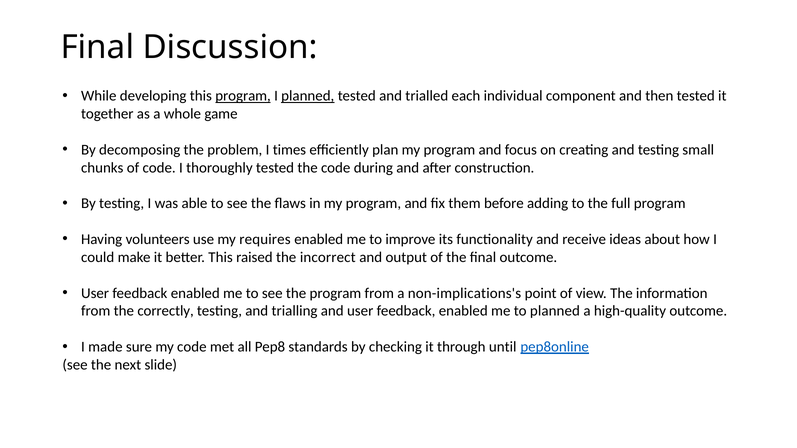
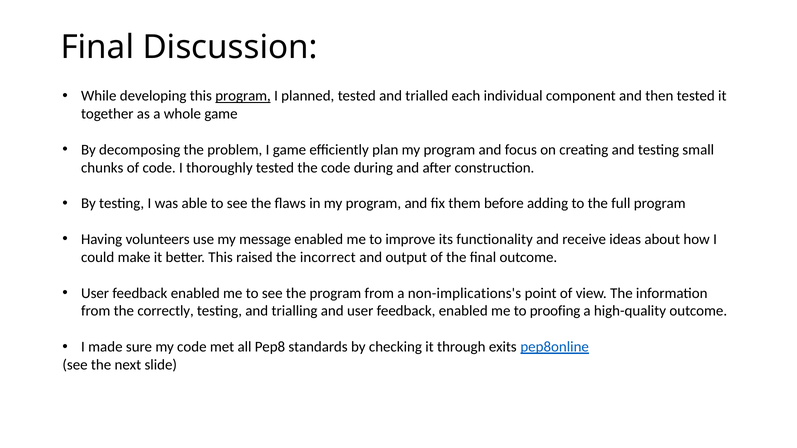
planned at (308, 96) underline: present -> none
I times: times -> game
requires: requires -> message
to planned: planned -> proofing
until: until -> exits
